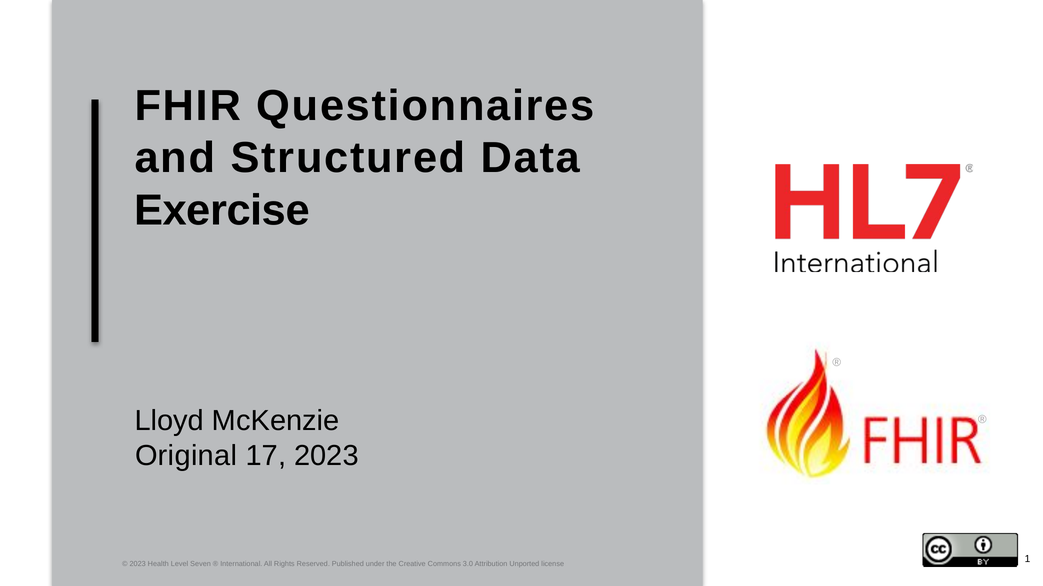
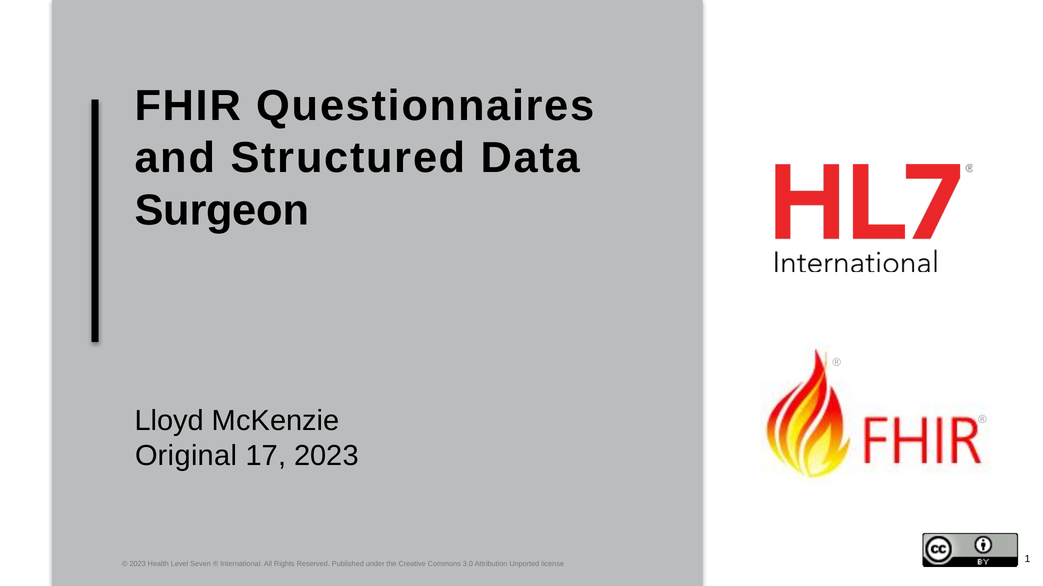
Exercise: Exercise -> Surgeon
